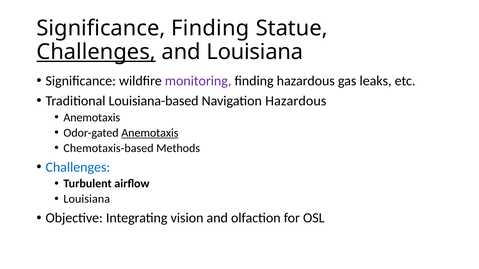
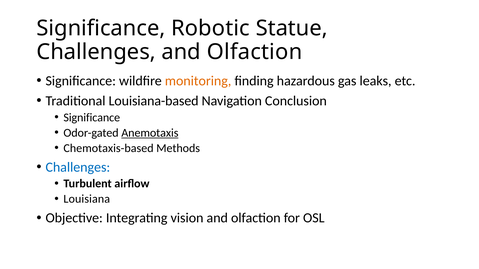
Significance Finding: Finding -> Robotic
Challenges at (96, 52) underline: present -> none
Louisiana at (255, 52): Louisiana -> Olfaction
monitoring colour: purple -> orange
Navigation Hazardous: Hazardous -> Conclusion
Anemotaxis at (92, 118): Anemotaxis -> Significance
